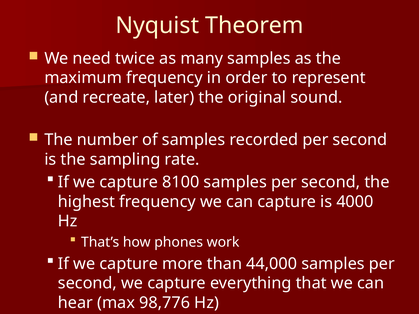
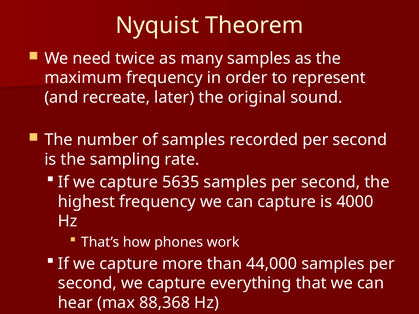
8100: 8100 -> 5635
98,776: 98,776 -> 88,368
